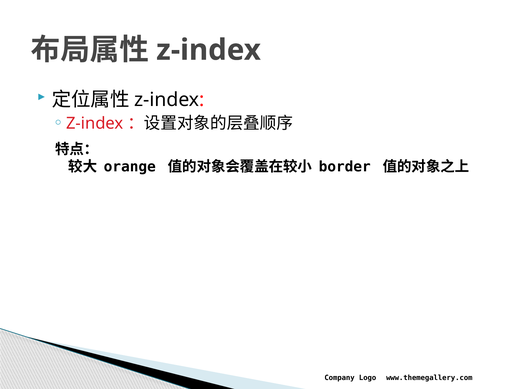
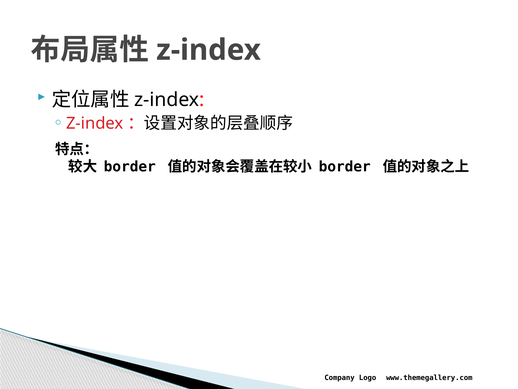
orange at (130, 167): orange -> border
